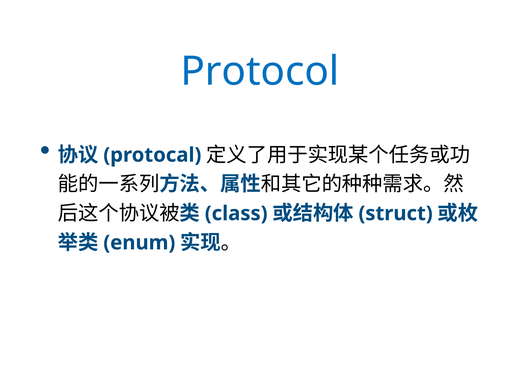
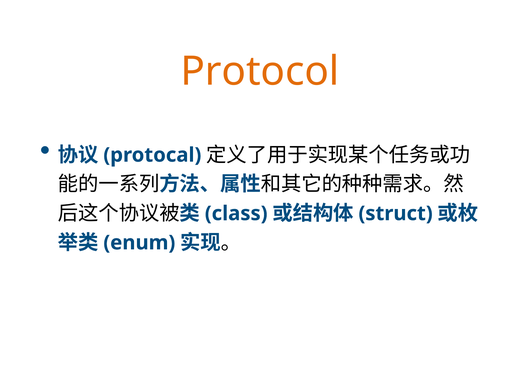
Protocol colour: blue -> orange
